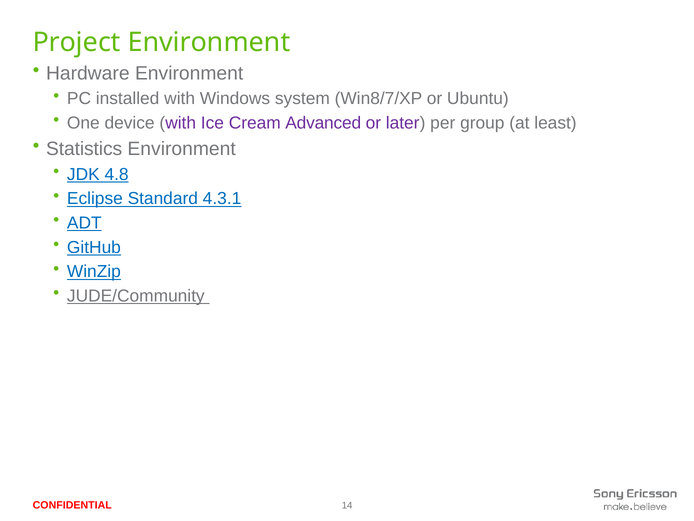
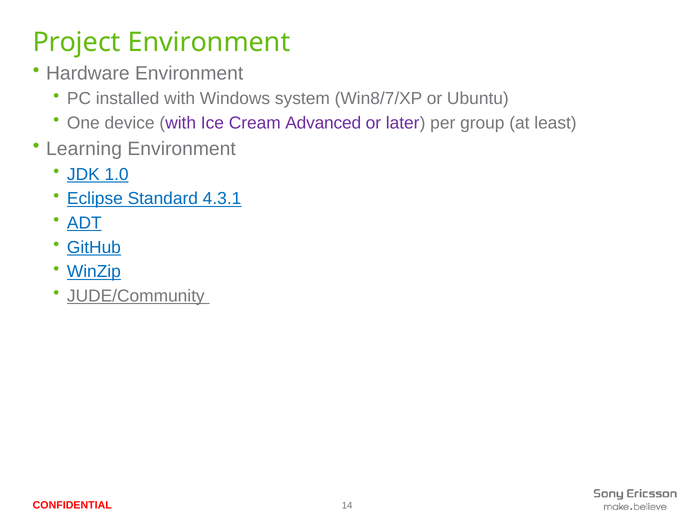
Statistics: Statistics -> Learning
4.8: 4.8 -> 1.0
